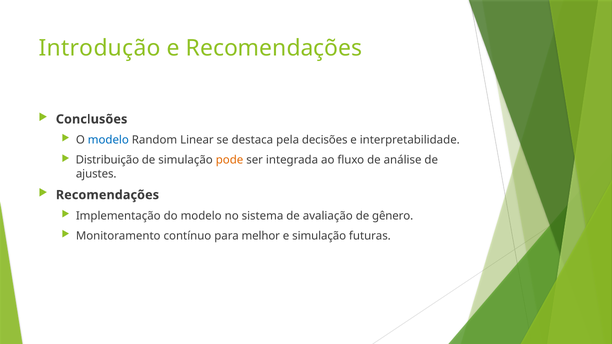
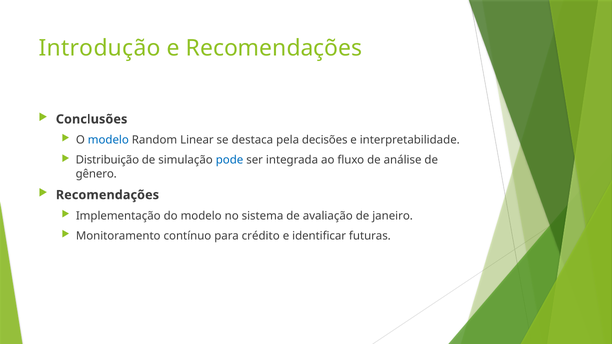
pode colour: orange -> blue
ajustes: ajustes -> gênero
gênero: gênero -> janeiro
melhor: melhor -> crédito
e simulação: simulação -> identificar
